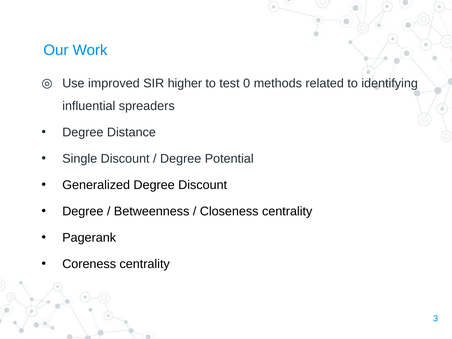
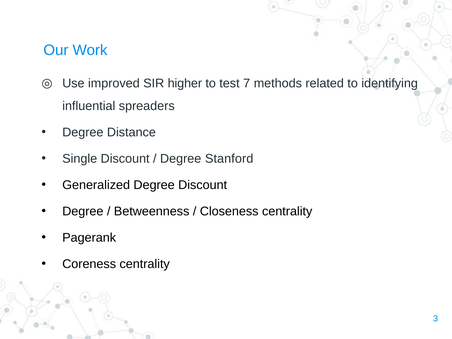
0: 0 -> 7
Potential: Potential -> Stanford
